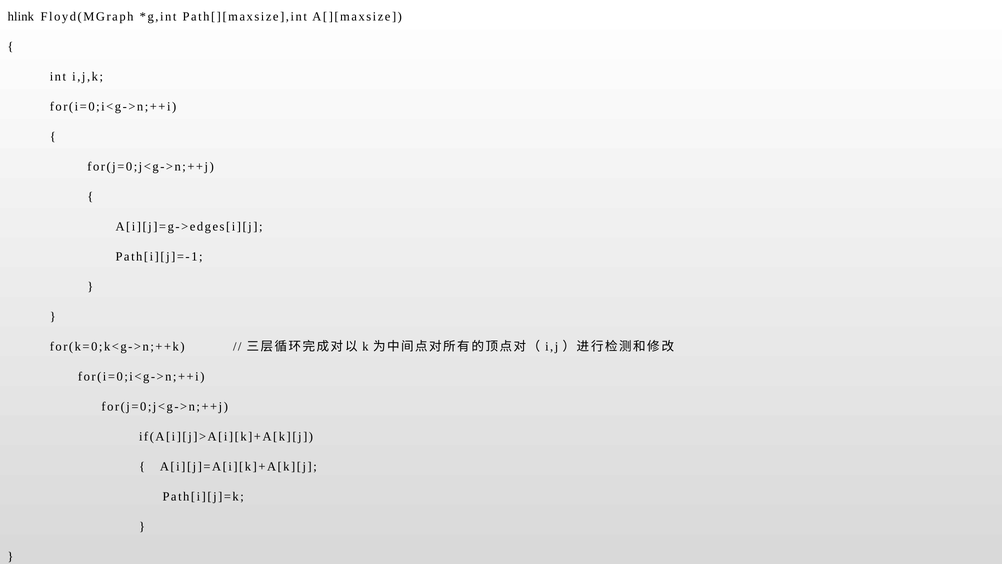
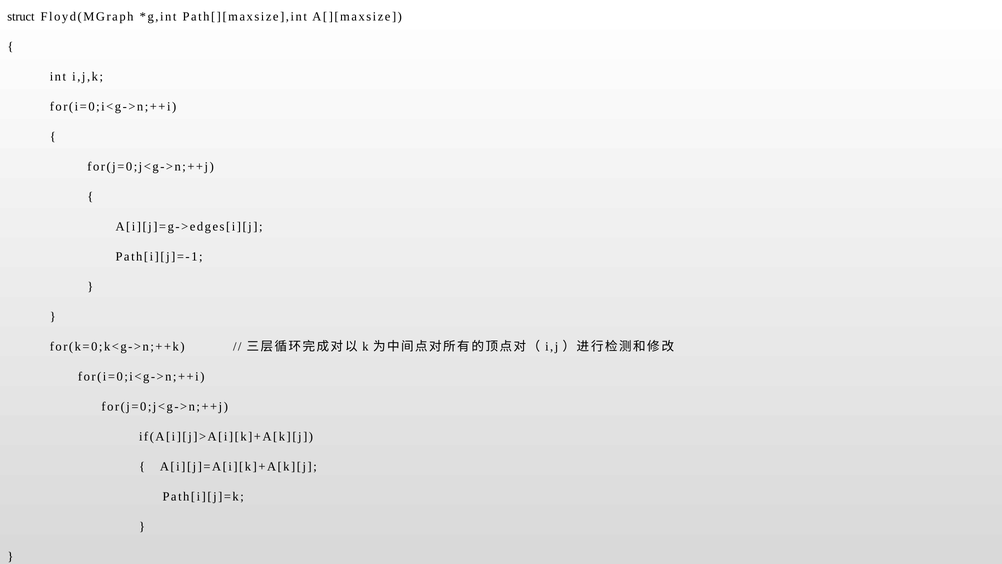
hlink: hlink -> struct
